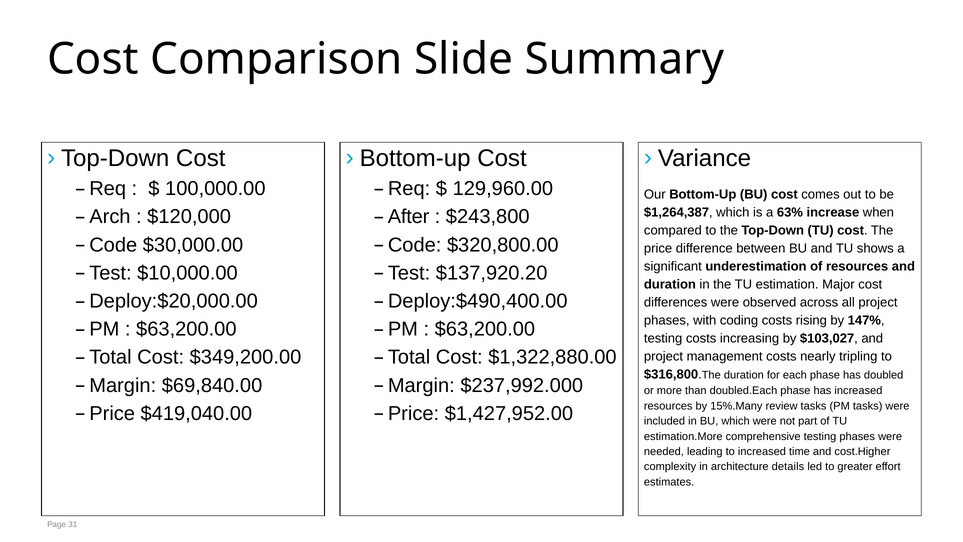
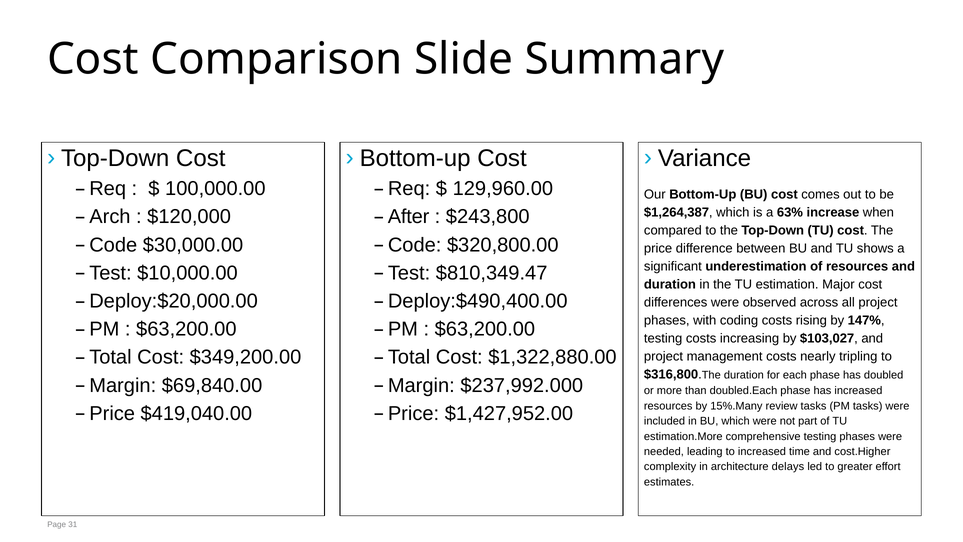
$137,920.20: $137,920.20 -> $810,349.47
details: details -> delays
